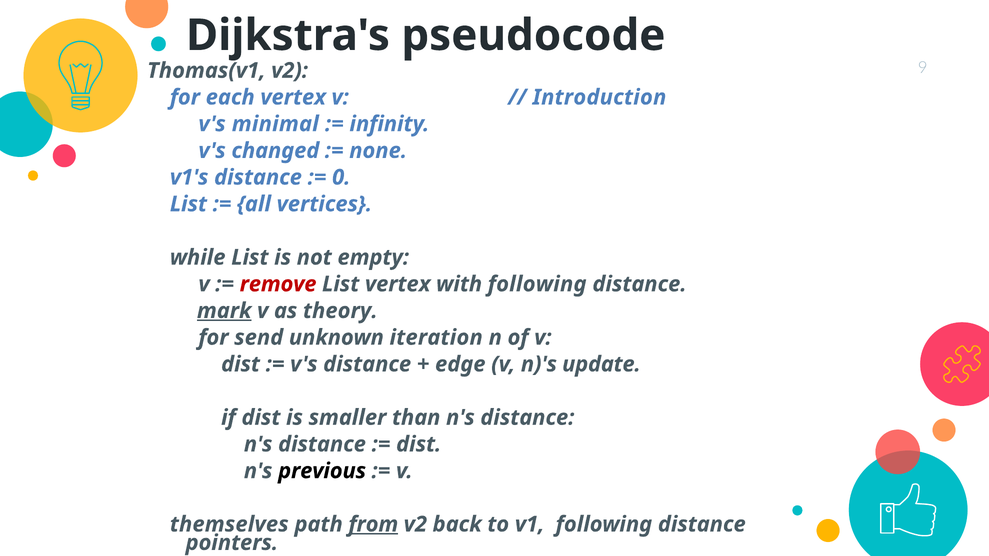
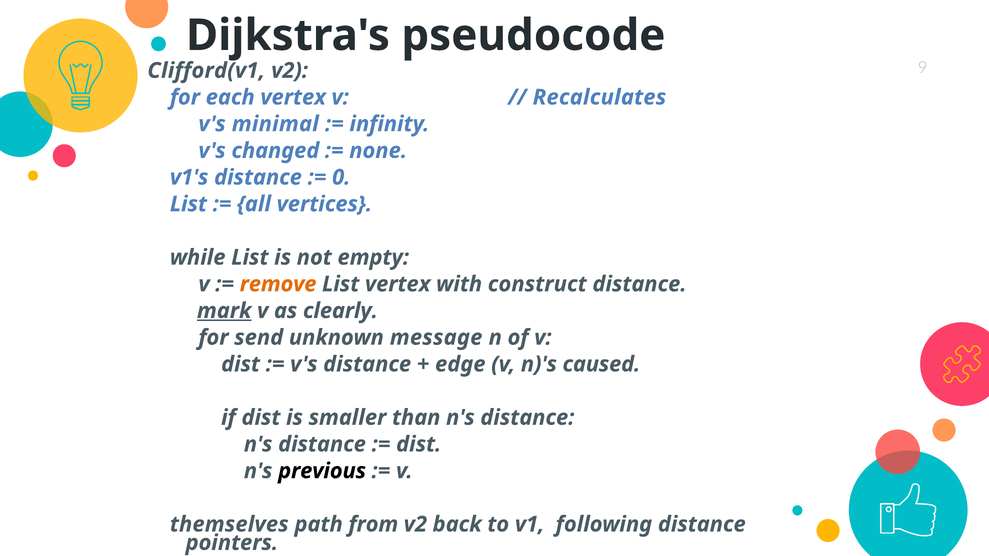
Thomas(v1: Thomas(v1 -> Clifford(v1
Introduction: Introduction -> Recalculates
remove colour: red -> orange
with following: following -> construct
theory: theory -> clearly
iteration: iteration -> message
update: update -> caused
from underline: present -> none
